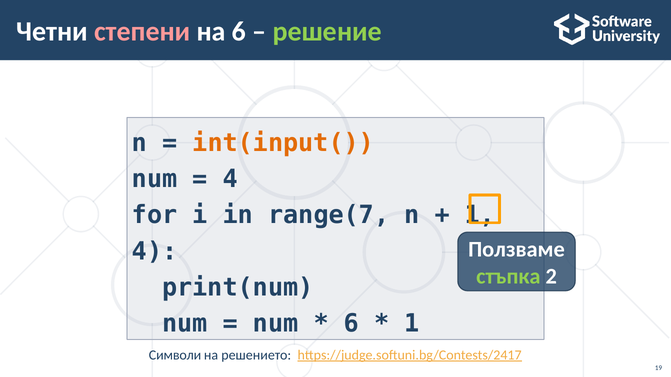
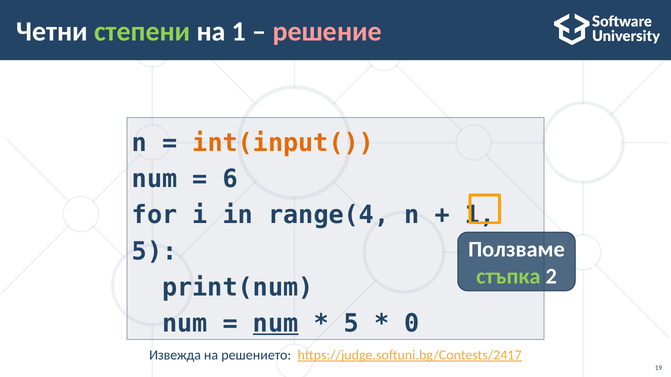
степени colour: pink -> light green
на 6: 6 -> 1
решение colour: light green -> pink
4 at (230, 179): 4 -> 6
range(7: range(7 -> range(4
4 at (155, 252): 4 -> 5
num at (276, 324) underline: none -> present
6 at (351, 324): 6 -> 5
1 at (412, 324): 1 -> 0
Символи: Символи -> Извежда
